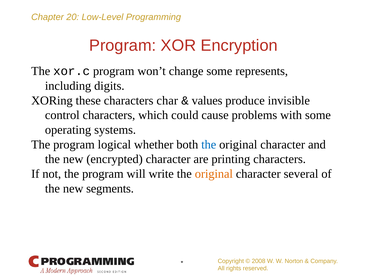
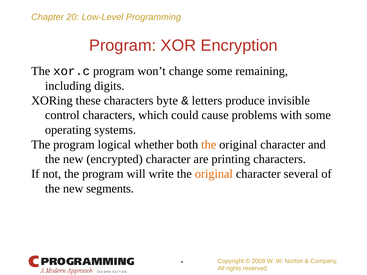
represents: represents -> remaining
char: char -> byte
values: values -> letters
the at (209, 145) colour: blue -> orange
